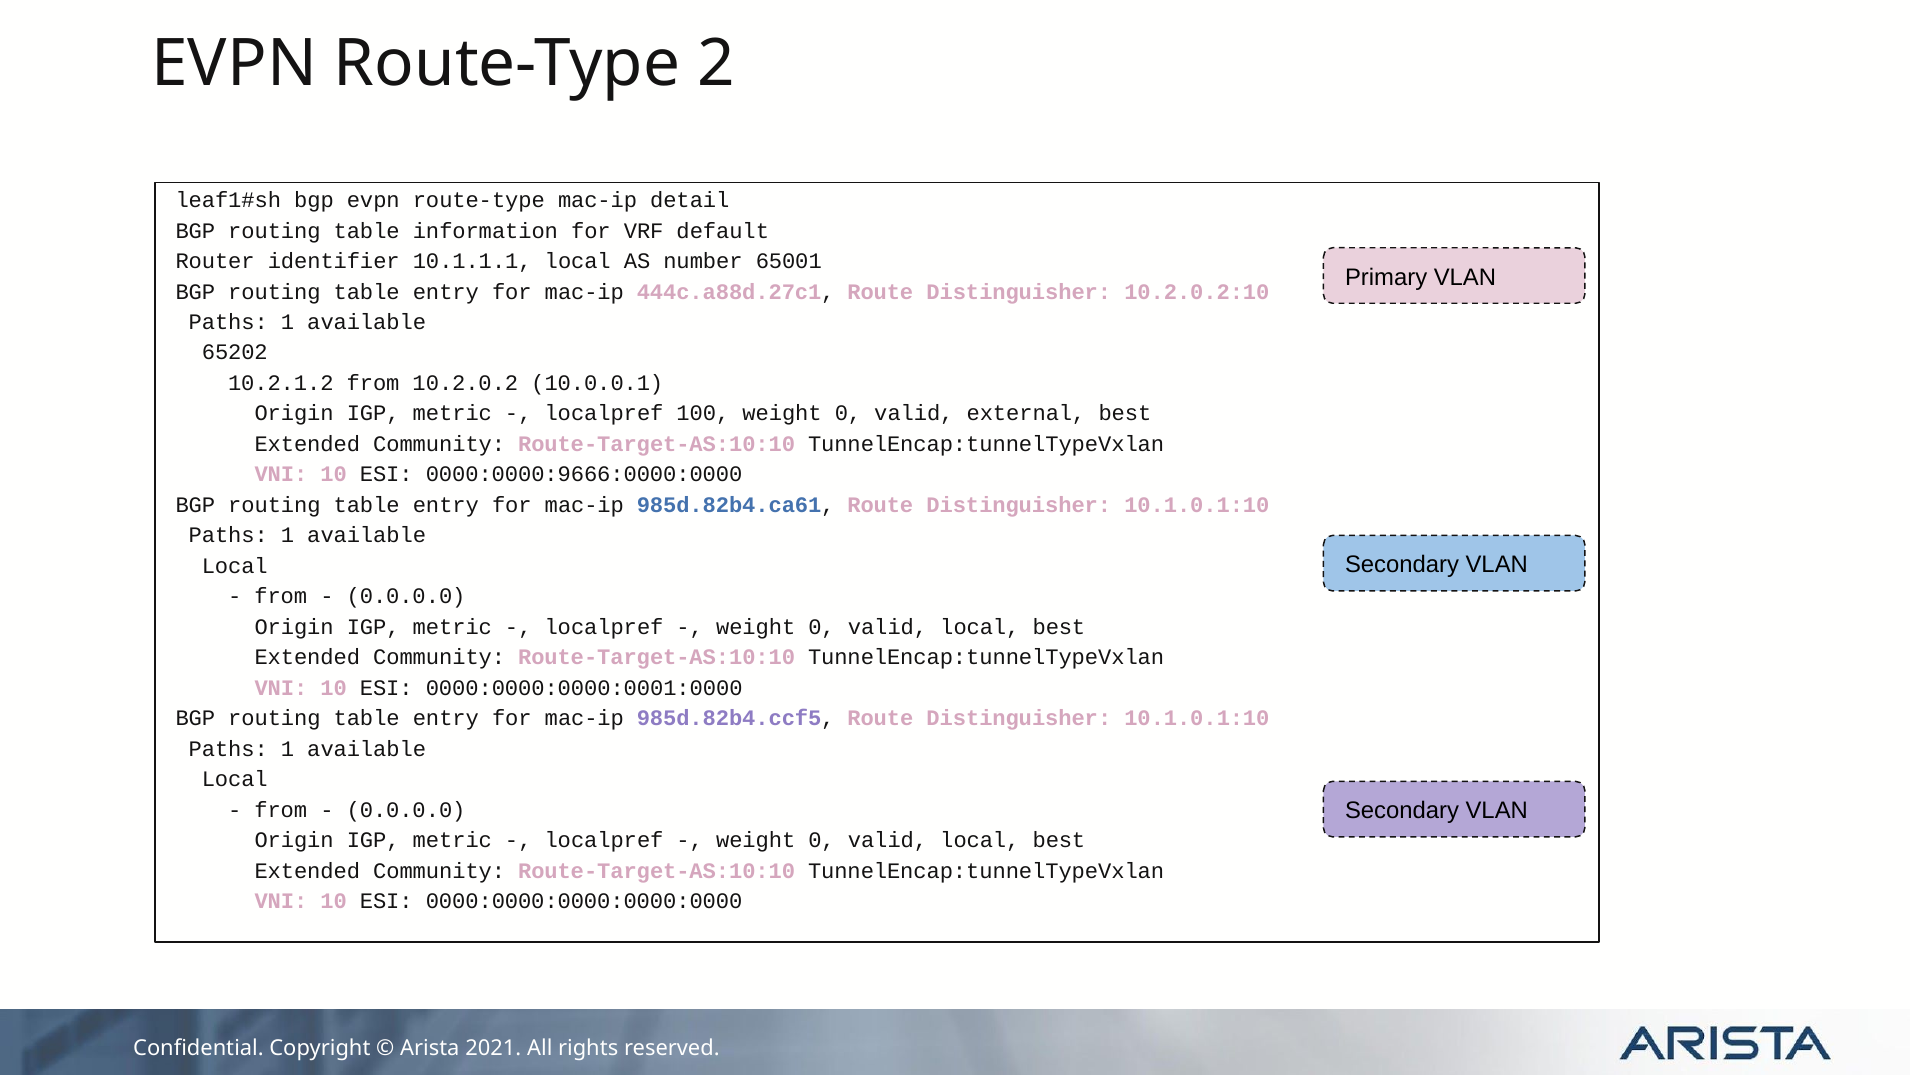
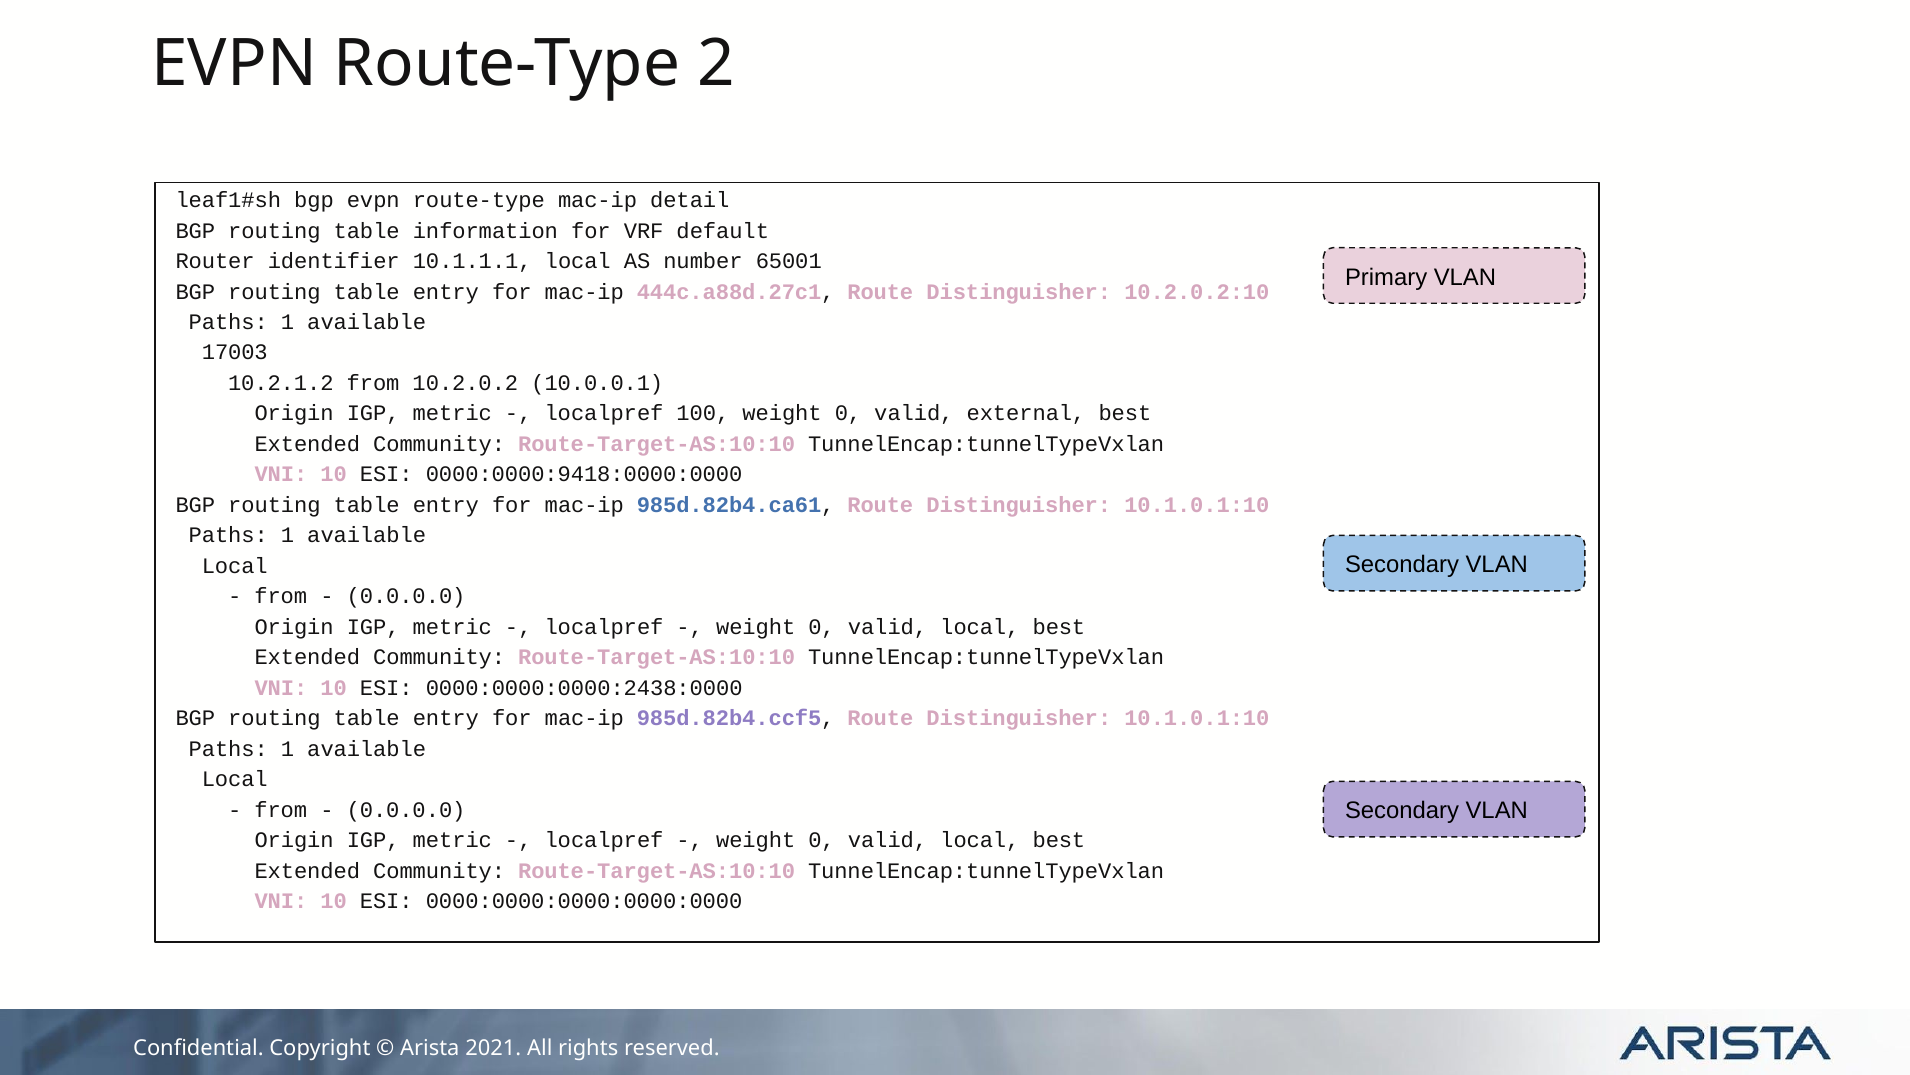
65202: 65202 -> 17003
0000:0000:9666:0000:0000: 0000:0000:9666:0000:0000 -> 0000:0000:9418:0000:0000
0000:0000:0000:0001:0000: 0000:0000:0000:0001:0000 -> 0000:0000:0000:2438:0000
